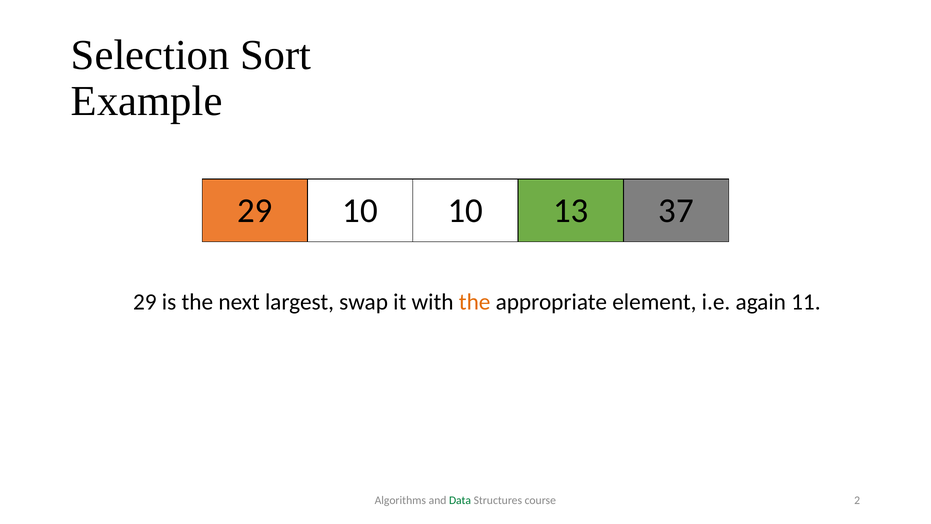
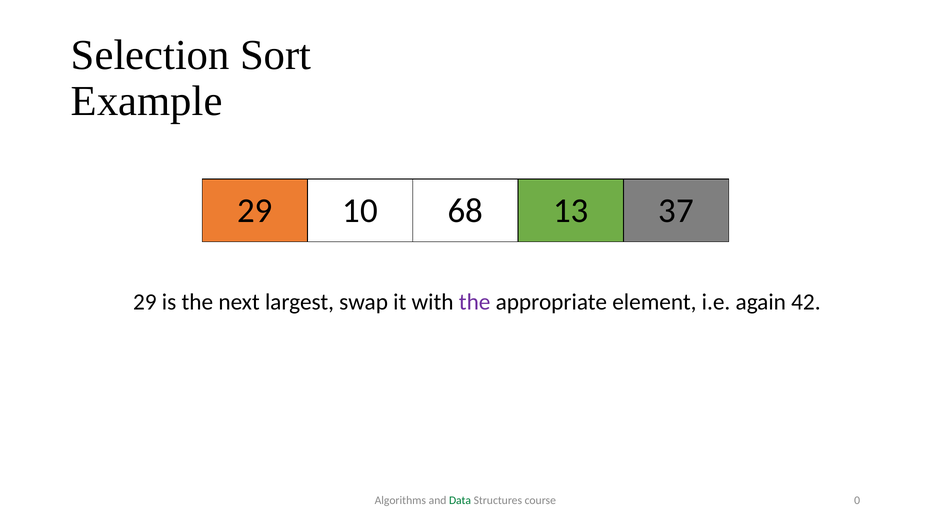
10 10: 10 -> 68
the at (475, 302) colour: orange -> purple
11: 11 -> 42
2: 2 -> 0
